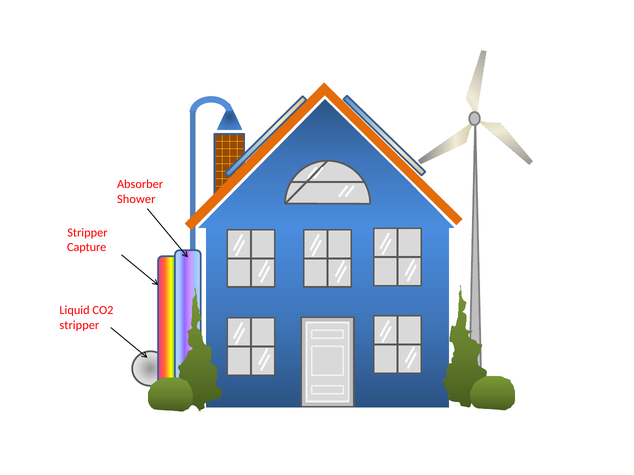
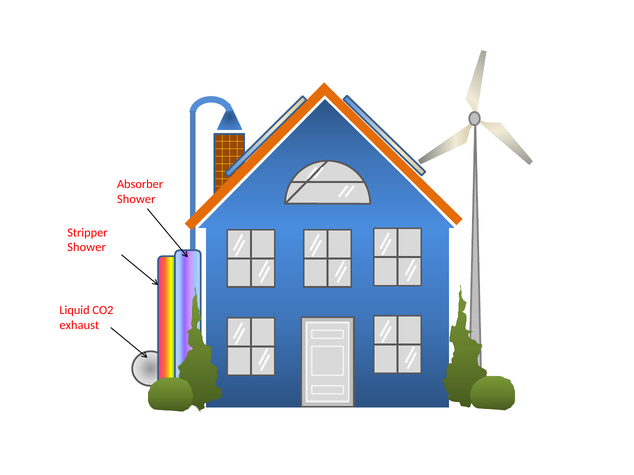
Capture at (87, 248): Capture -> Shower
stripper at (79, 326): stripper -> exhaust
